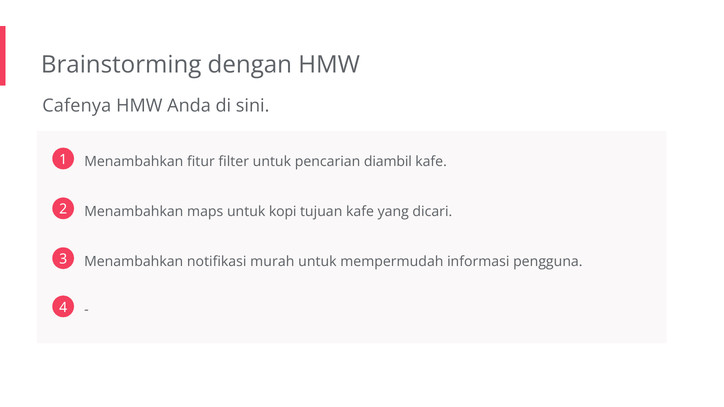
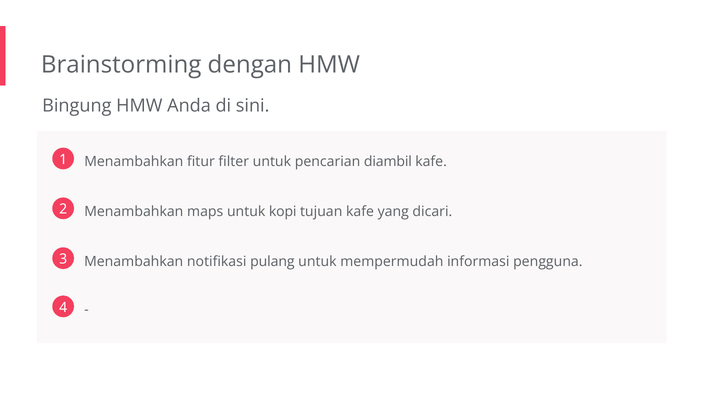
Cafenya: Cafenya -> Bingung
murah: murah -> pulang
